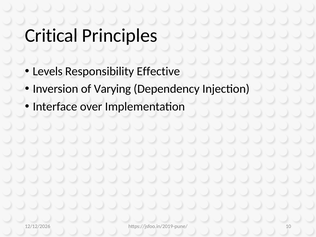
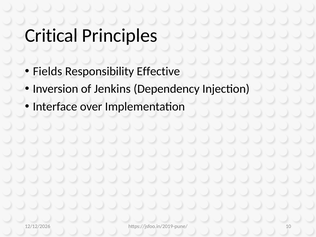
Levels: Levels -> Fields
Varying: Varying -> Jenkins
